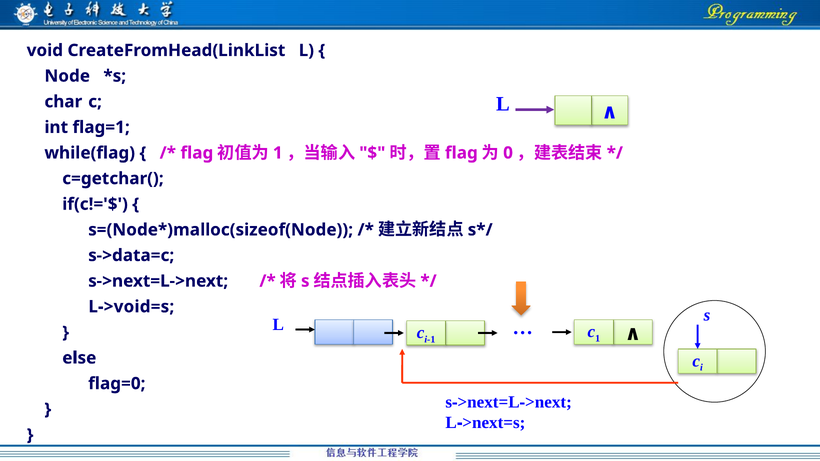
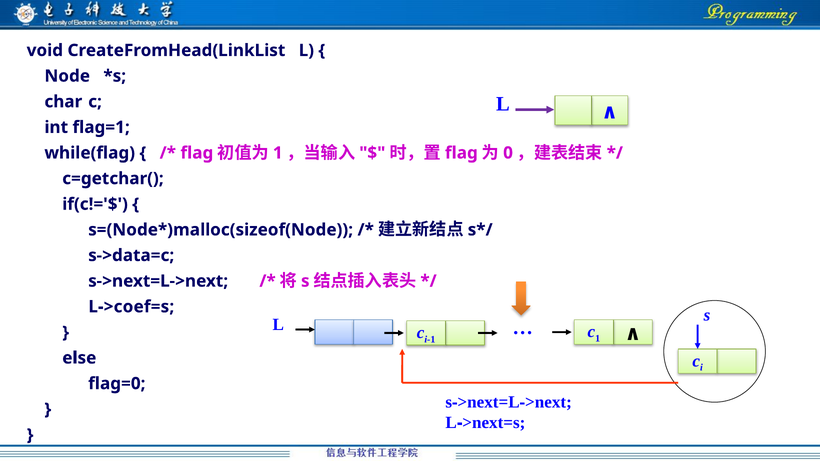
L->void=s: L->void=s -> L->coef=s
